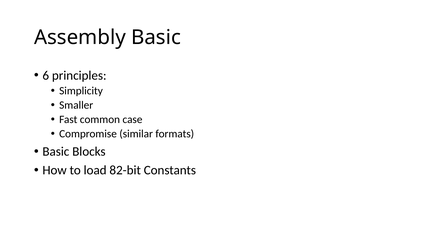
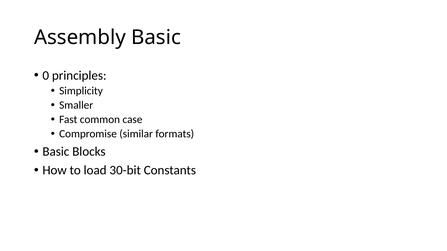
6: 6 -> 0
82-bit: 82-bit -> 30-bit
